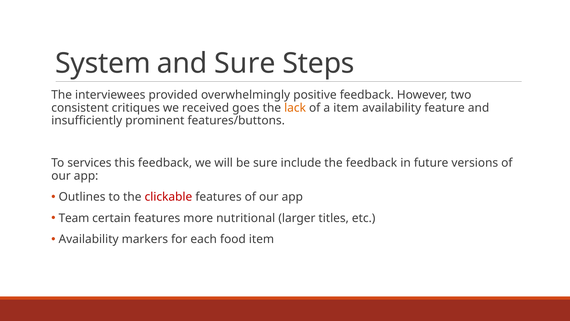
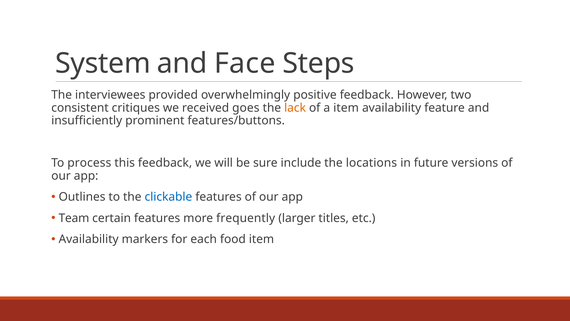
and Sure: Sure -> Face
services: services -> process
the feedback: feedback -> locations
clickable colour: red -> blue
nutritional: nutritional -> frequently
